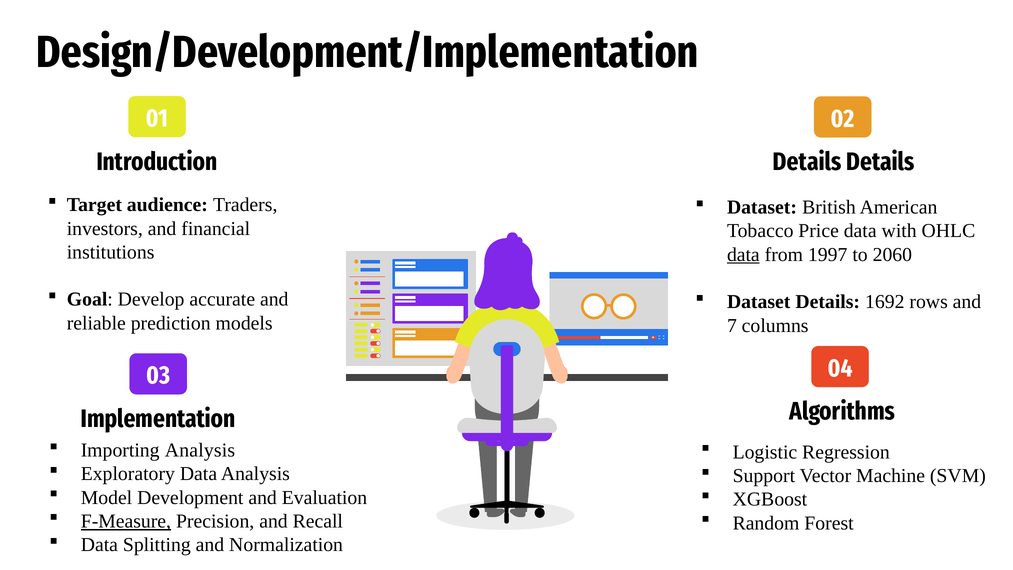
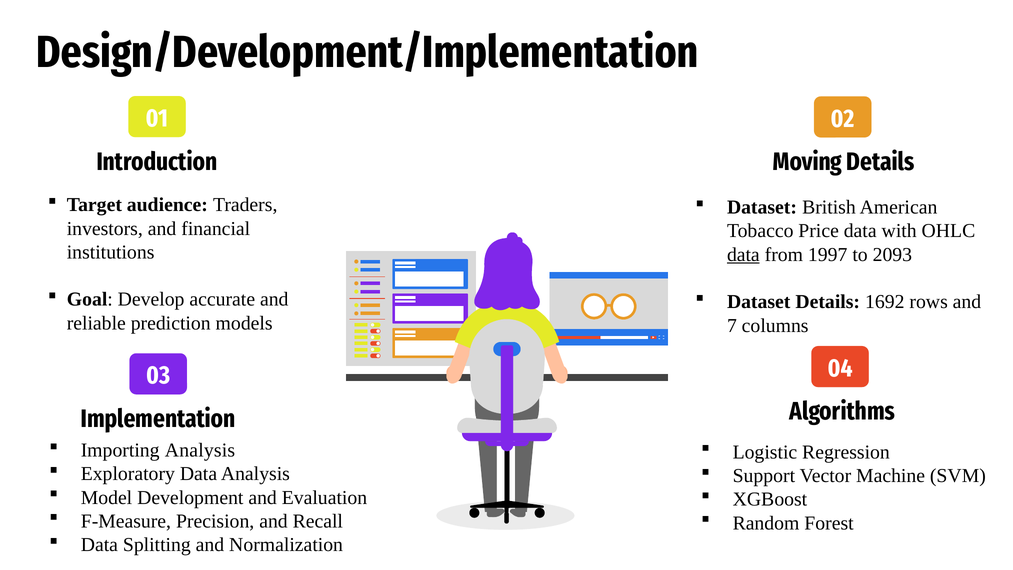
Details at (807, 162): Details -> Moving
2060: 2060 -> 2093
F-Measure underline: present -> none
